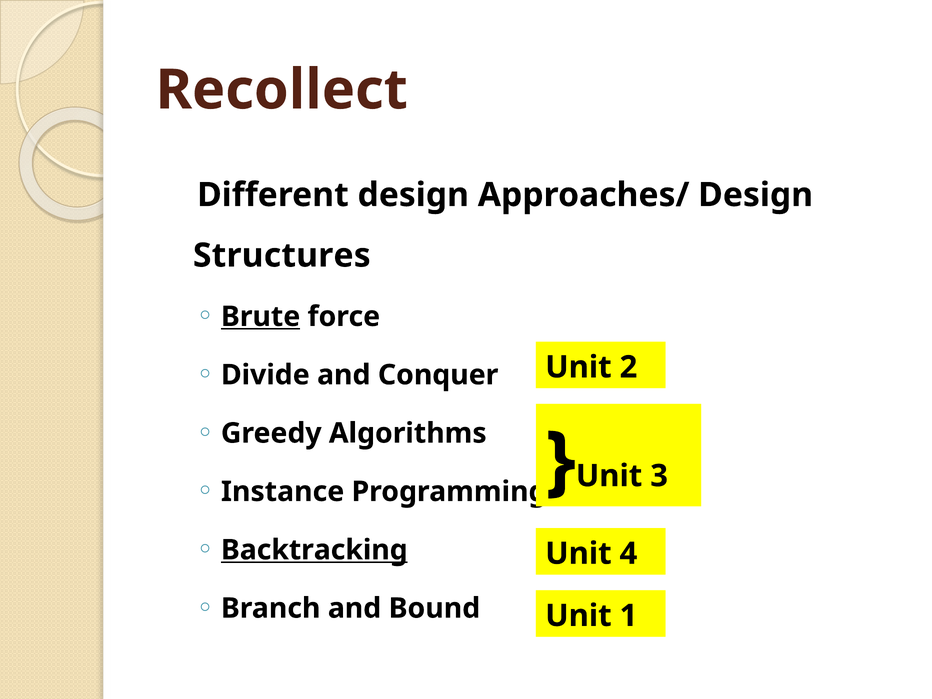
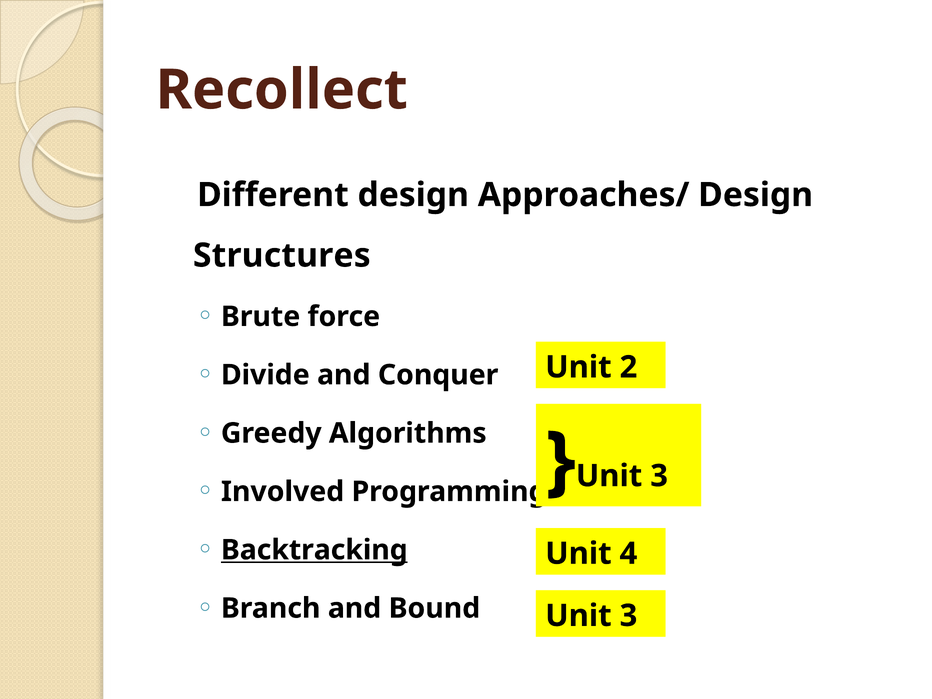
Brute underline: present -> none
Instance: Instance -> Involved
1 at (628, 616): 1 -> 3
